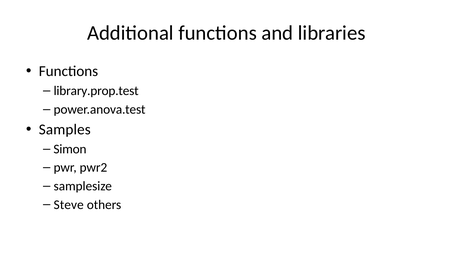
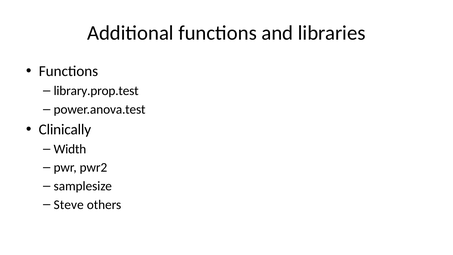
Samples: Samples -> Clinically
Simon: Simon -> Width
